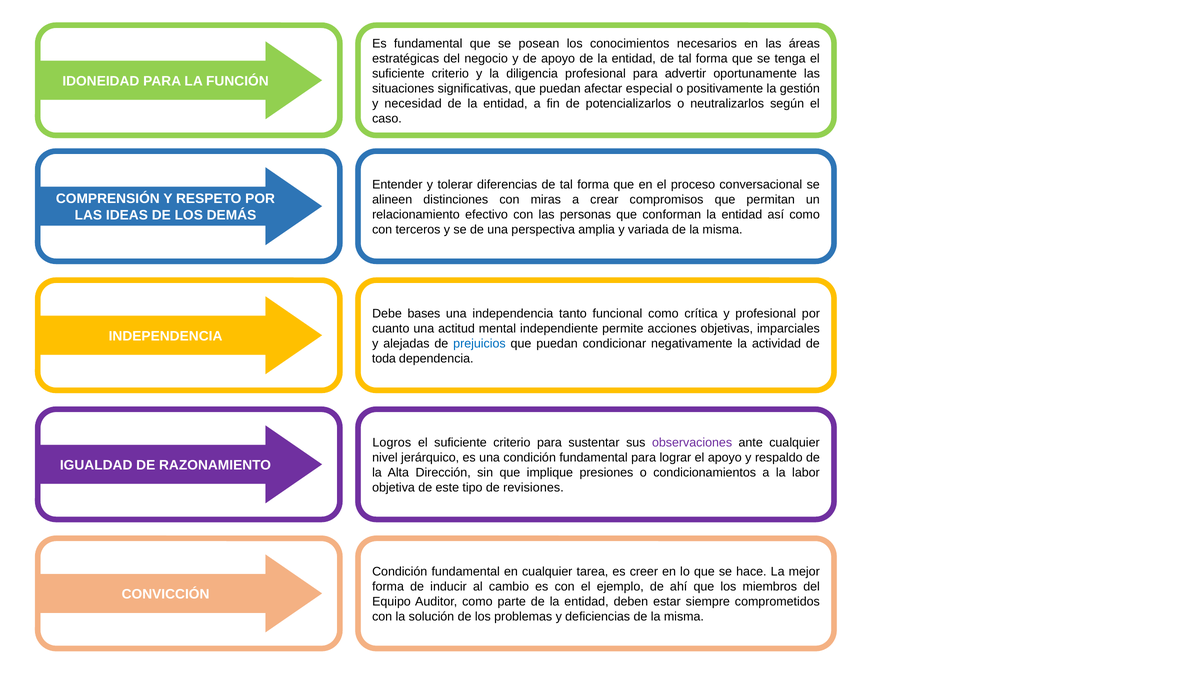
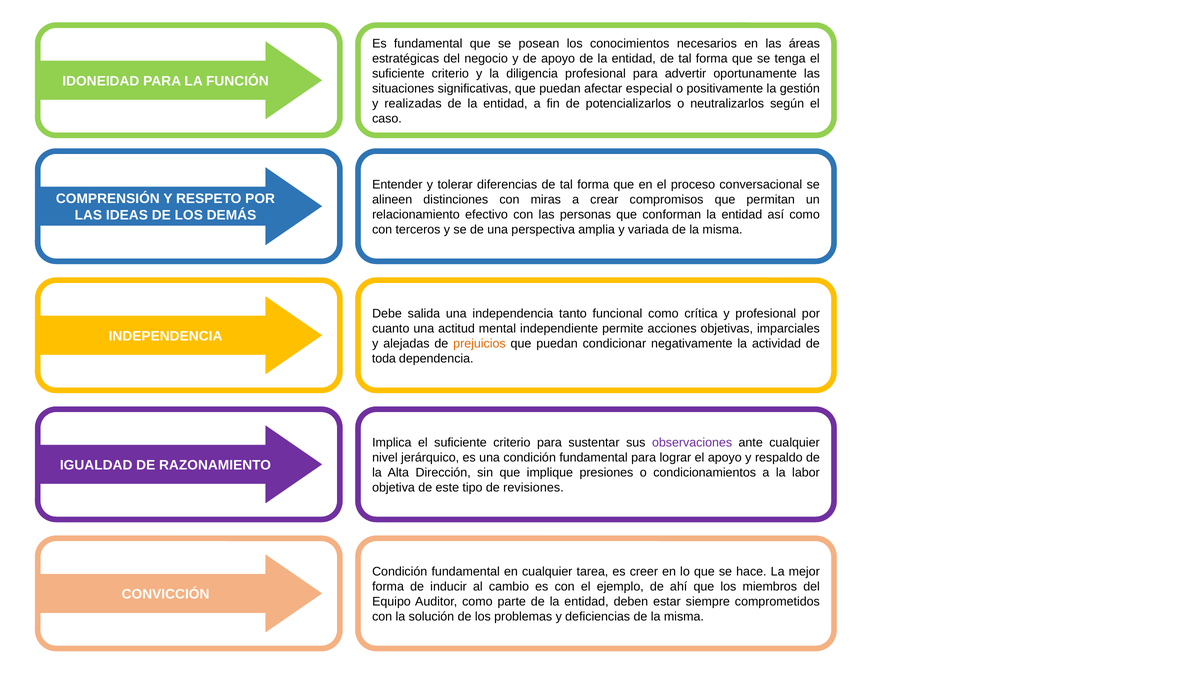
necesidad: necesidad -> realizadas
bases: bases -> salida
prejuicios colour: blue -> orange
Logros: Logros -> Implica
